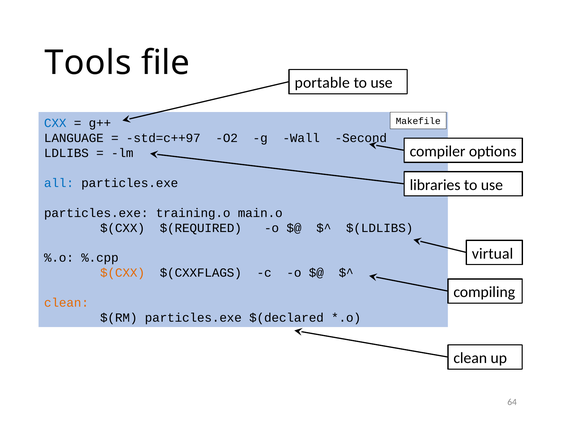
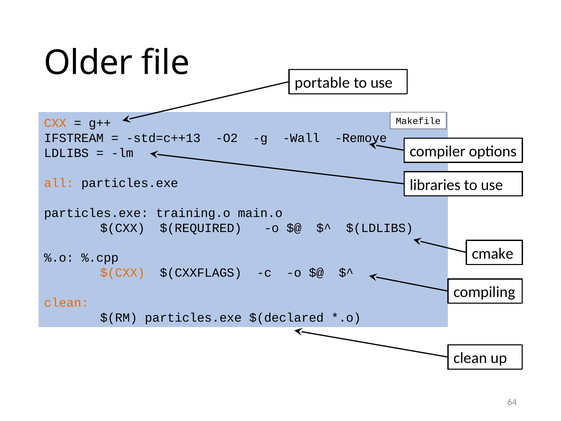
Tools: Tools -> Older
CXX colour: blue -> orange
LANGUAGE: LANGUAGE -> IFSTREAM
std=c++97: std=c++97 -> std=c++13
Second: Second -> Remove
all colour: blue -> orange
virtual: virtual -> cmake
